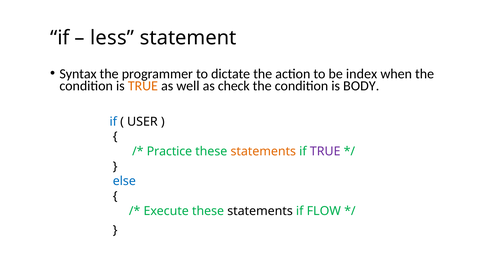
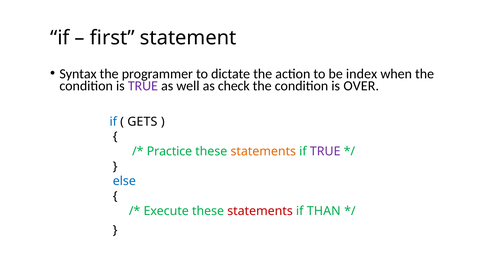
less: less -> first
TRUE at (143, 86) colour: orange -> purple
BODY: BODY -> OVER
USER: USER -> GETS
statements at (260, 211) colour: black -> red
FLOW: FLOW -> THAN
